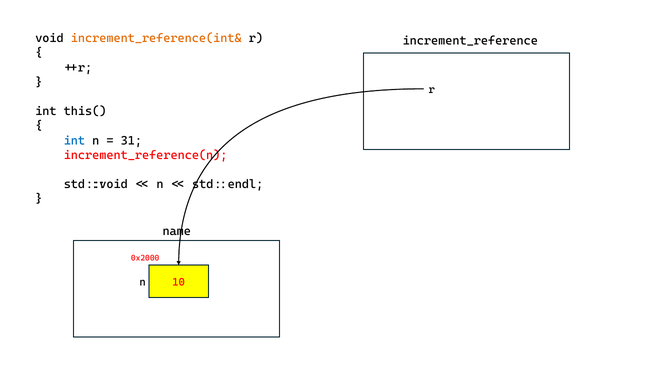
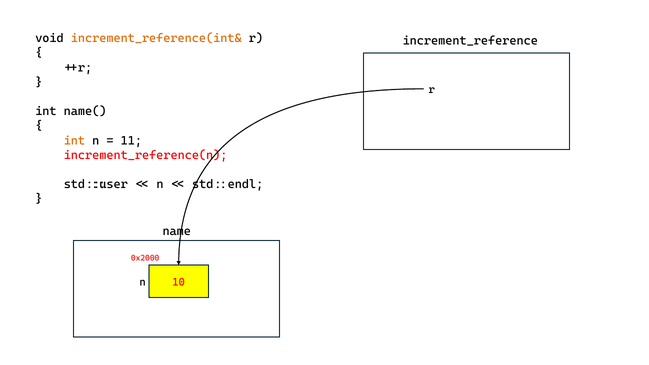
this(: this( -> name(
int at (74, 141) colour: blue -> orange
31: 31 -> 11
std::void: std::void -> std::user
